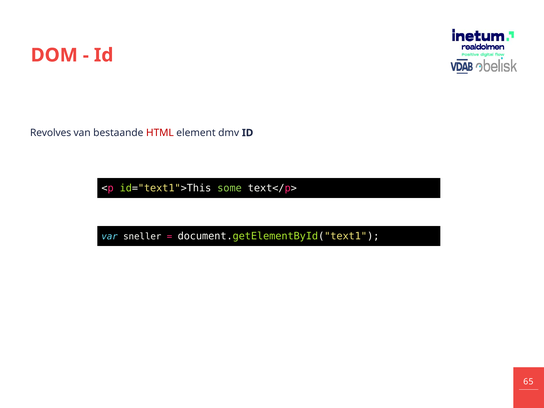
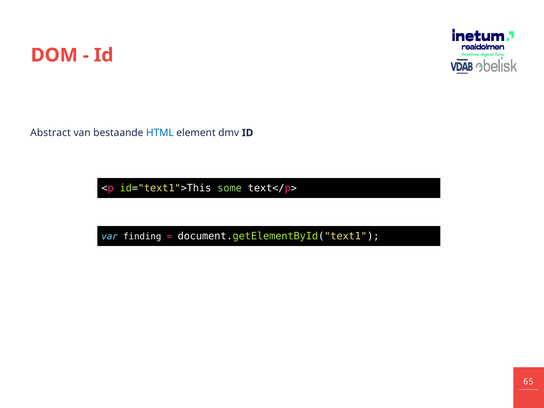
Revolves: Revolves -> Abstract
HTML colour: red -> blue
sneller: sneller -> finding
